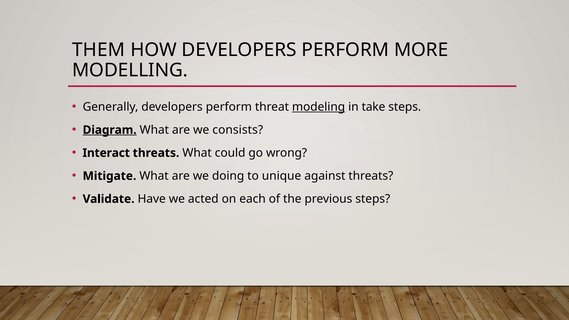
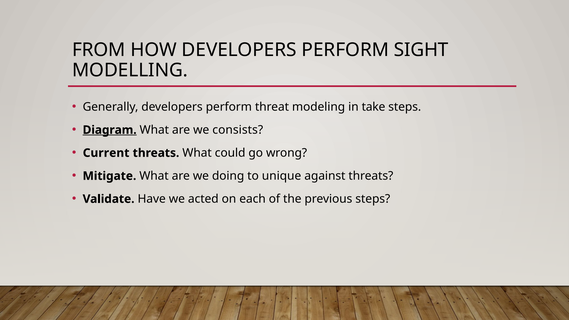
THEM: THEM -> FROM
MORE: MORE -> SIGHT
modeling underline: present -> none
Interact: Interact -> Current
